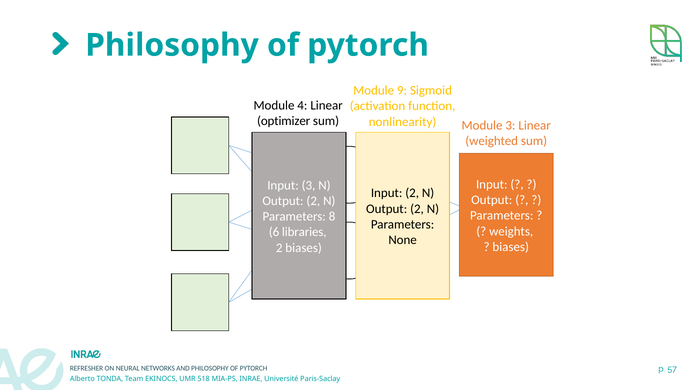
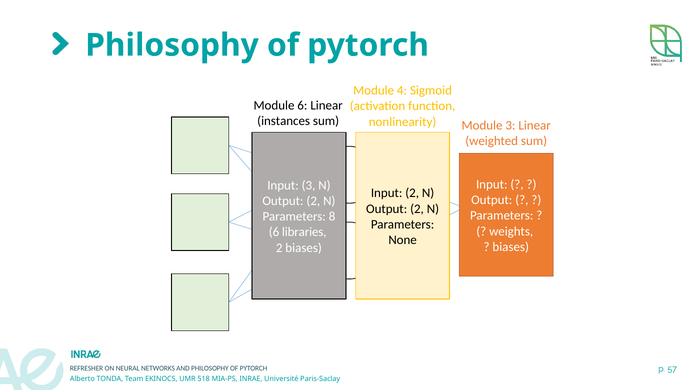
9: 9 -> 4
Module 4: 4 -> 6
optimizer: optimizer -> instances
